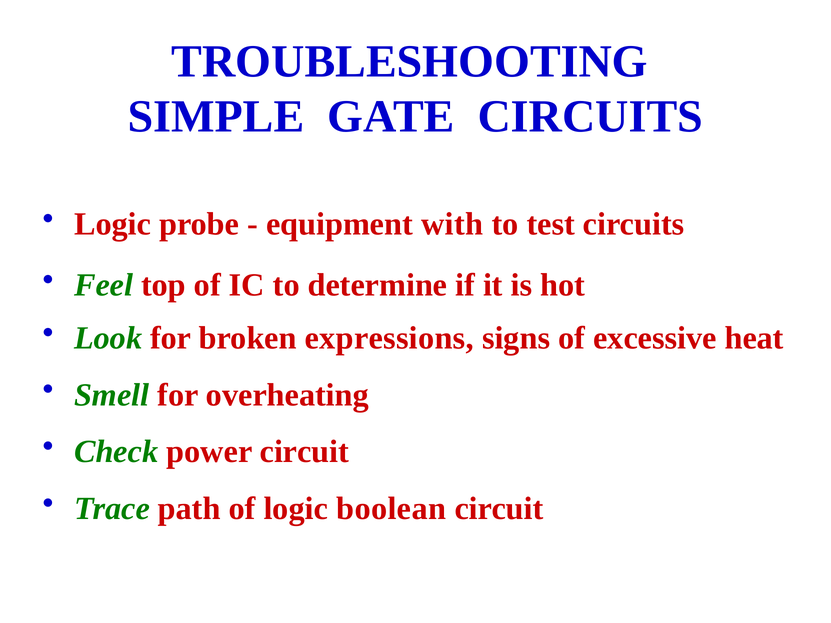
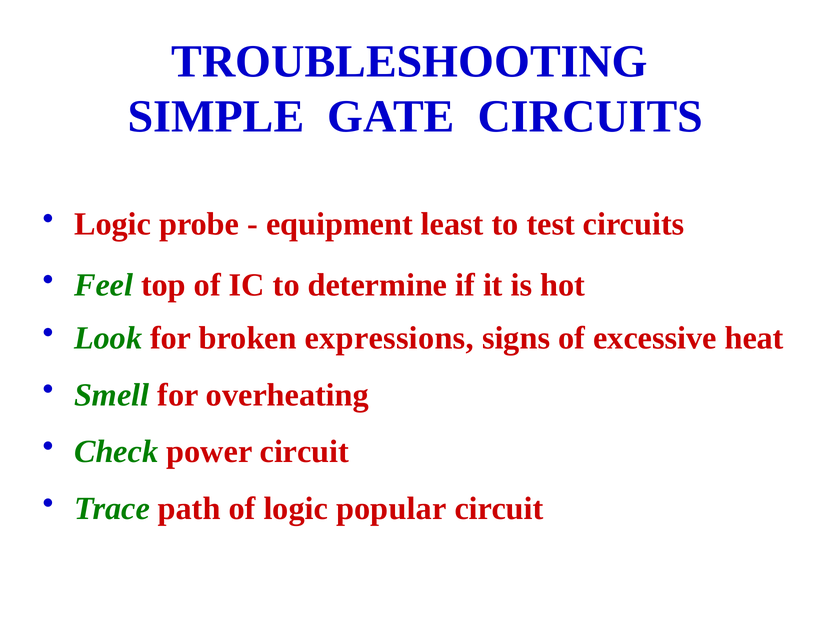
with: with -> least
boolean: boolean -> popular
